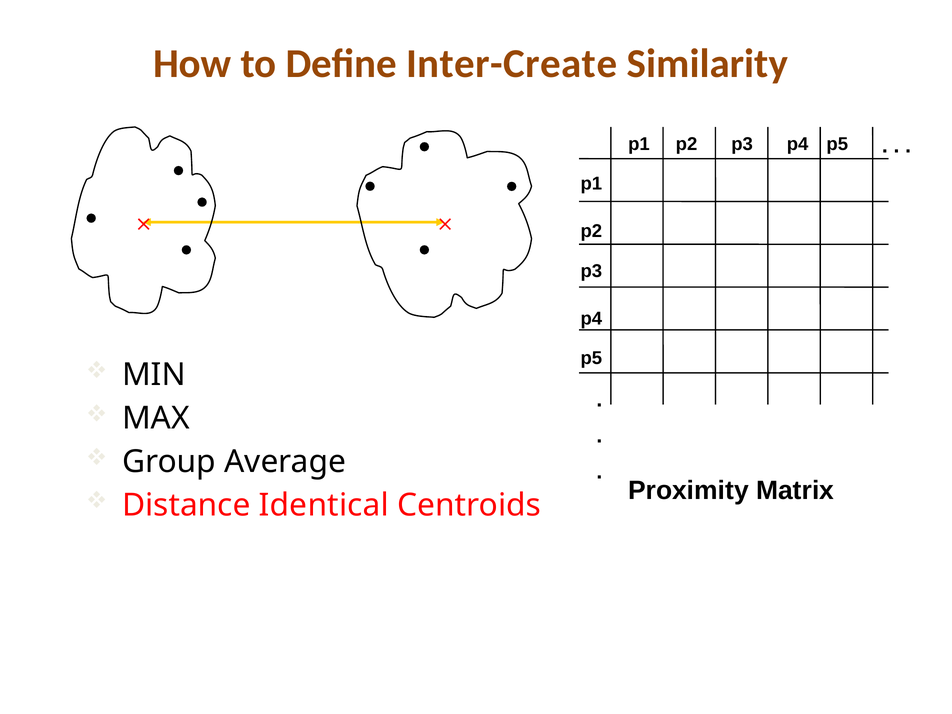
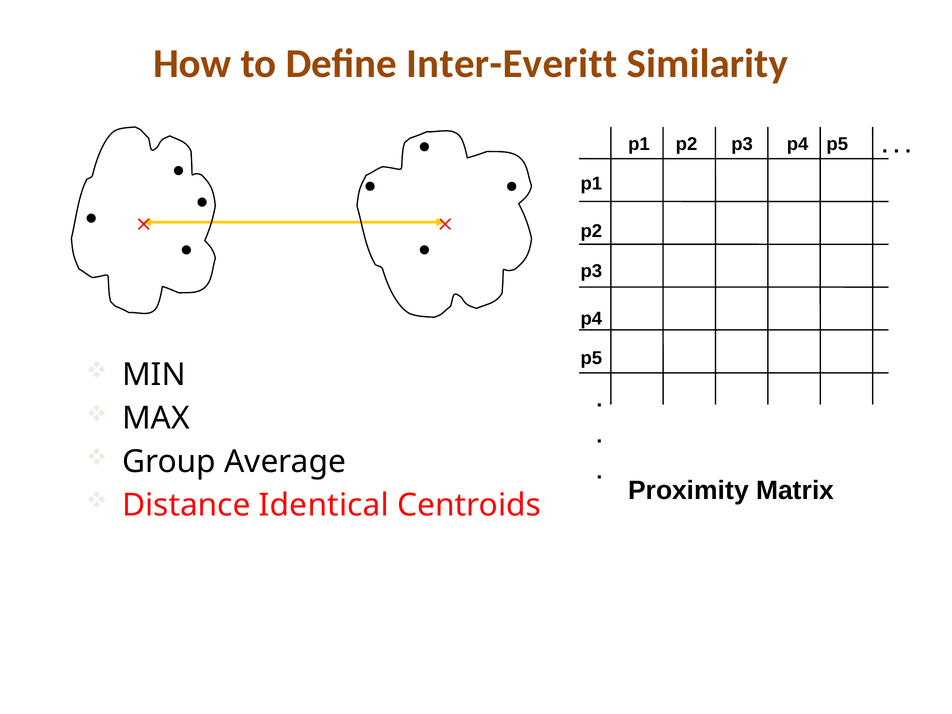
Inter-Create: Inter-Create -> Inter-Everitt
